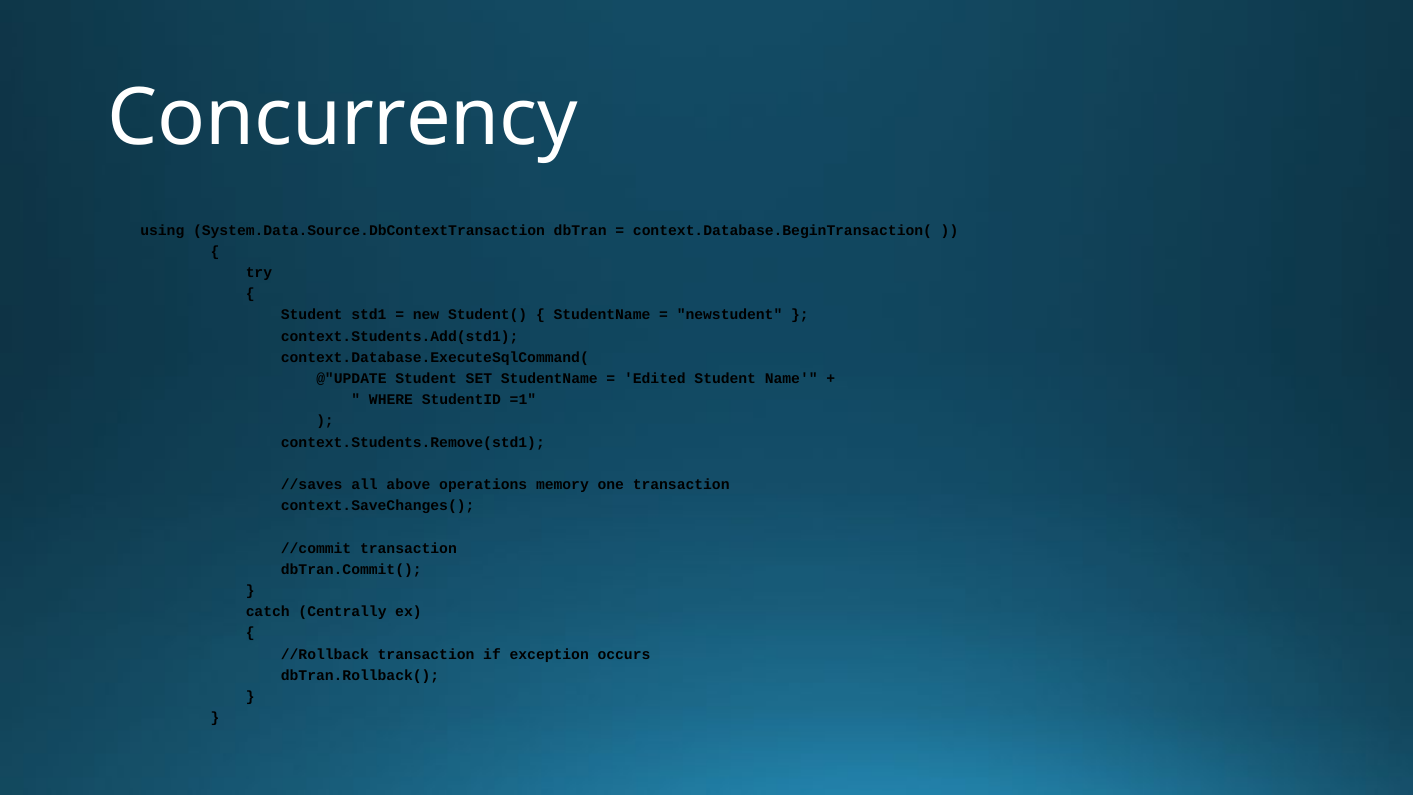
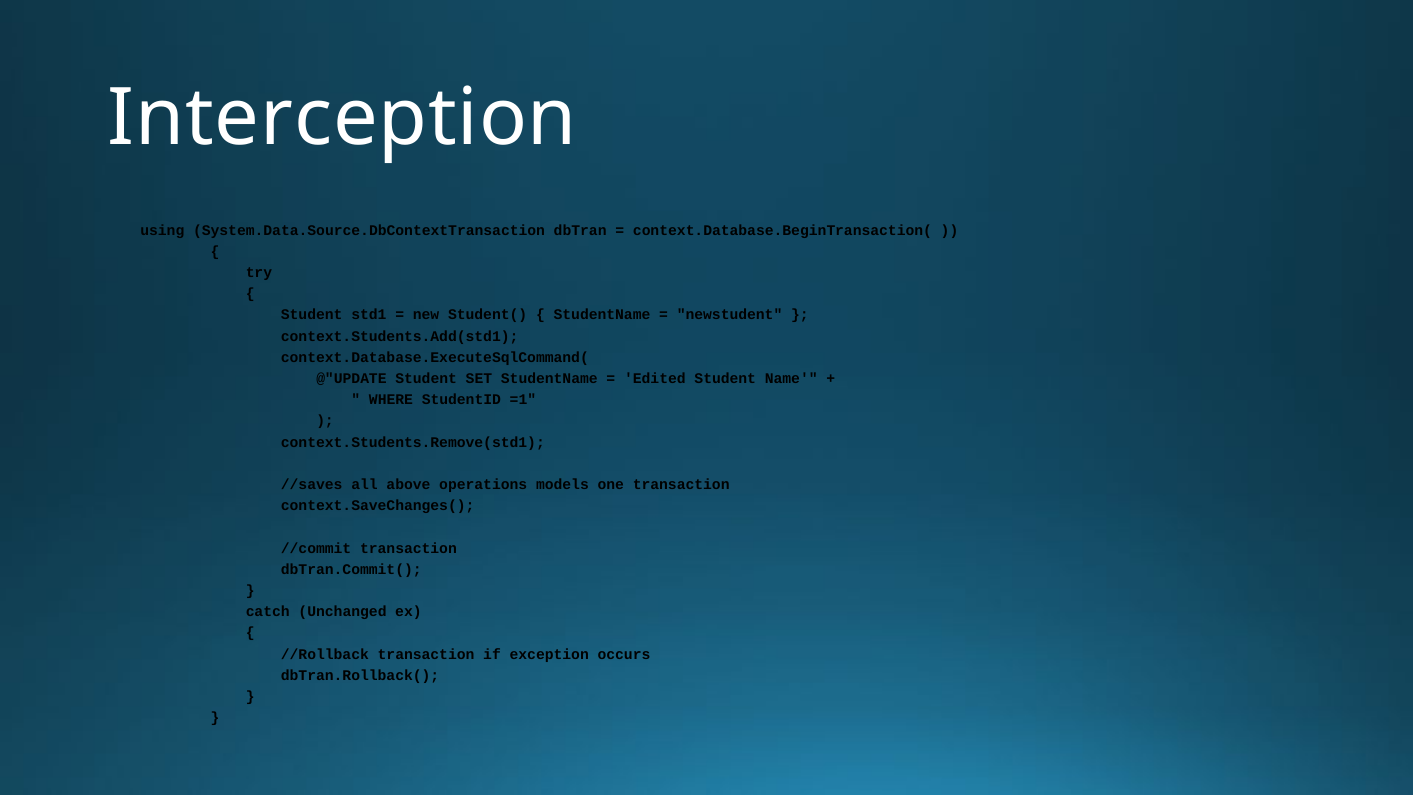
Concurrency: Concurrency -> Interception
memory: memory -> models
Centrally: Centrally -> Unchanged
